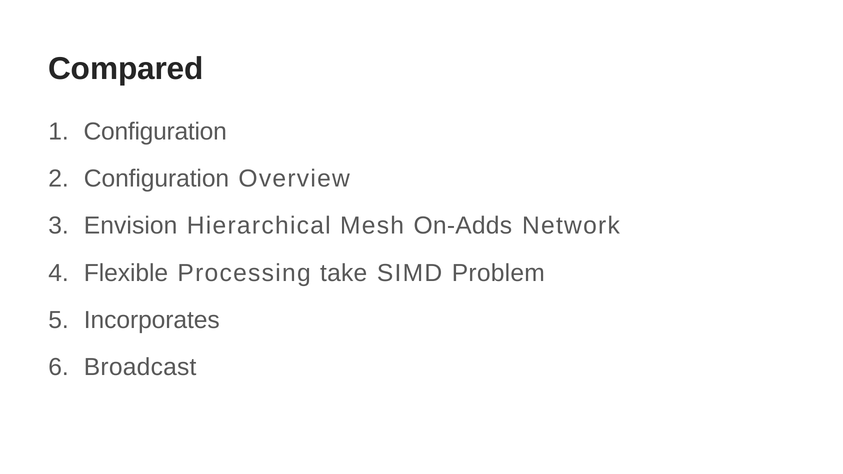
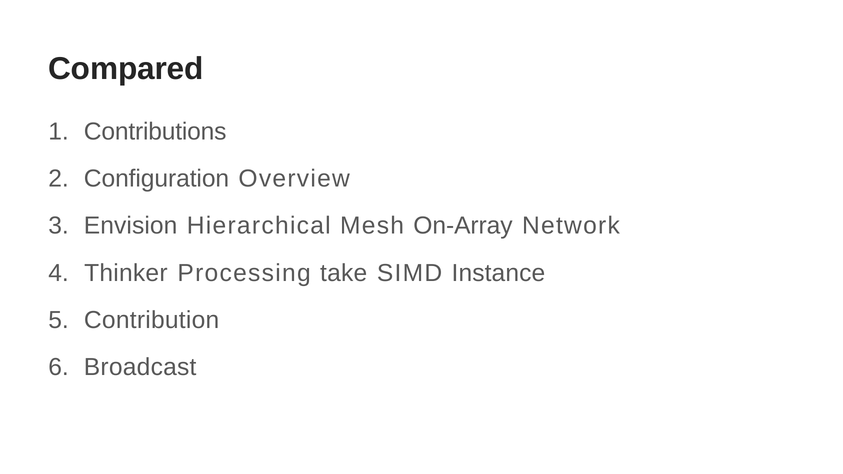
Configuration at (155, 132): Configuration -> Contributions
On-Adds: On-Adds -> On-Array
Flexible: Flexible -> Thinker
Problem: Problem -> Instance
Incorporates: Incorporates -> Contribution
